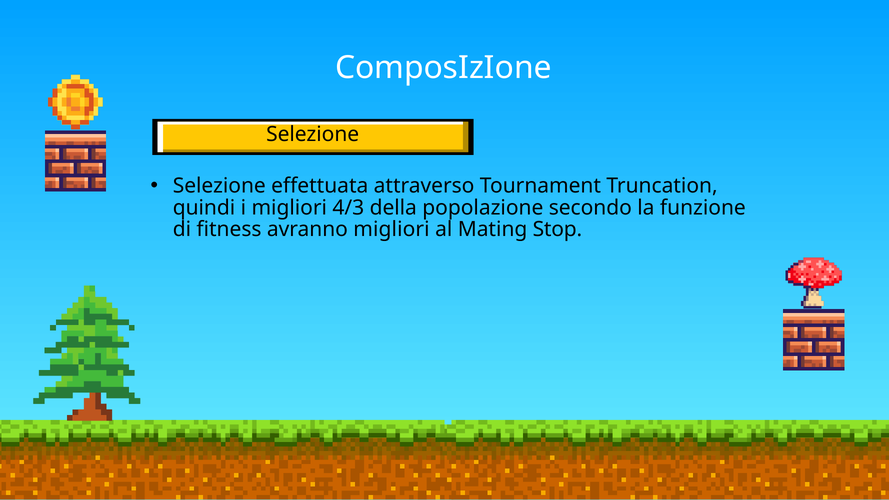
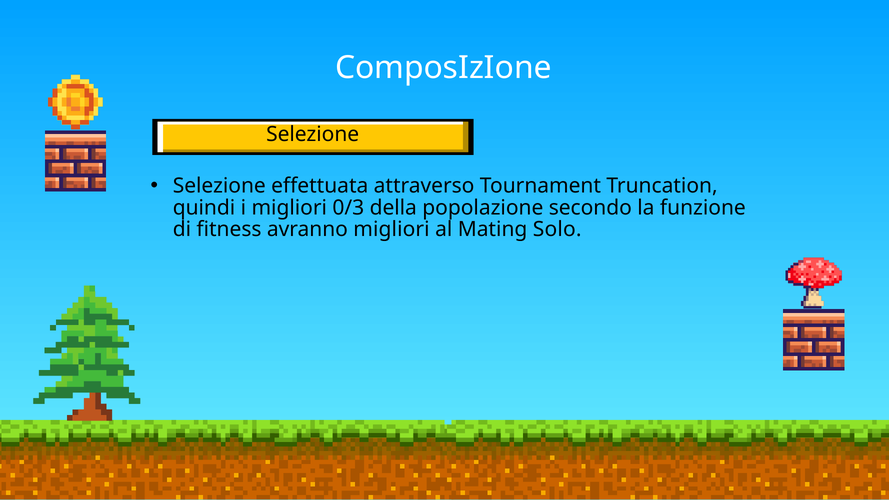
4/3: 4/3 -> 0/3
Stop: Stop -> Solo
